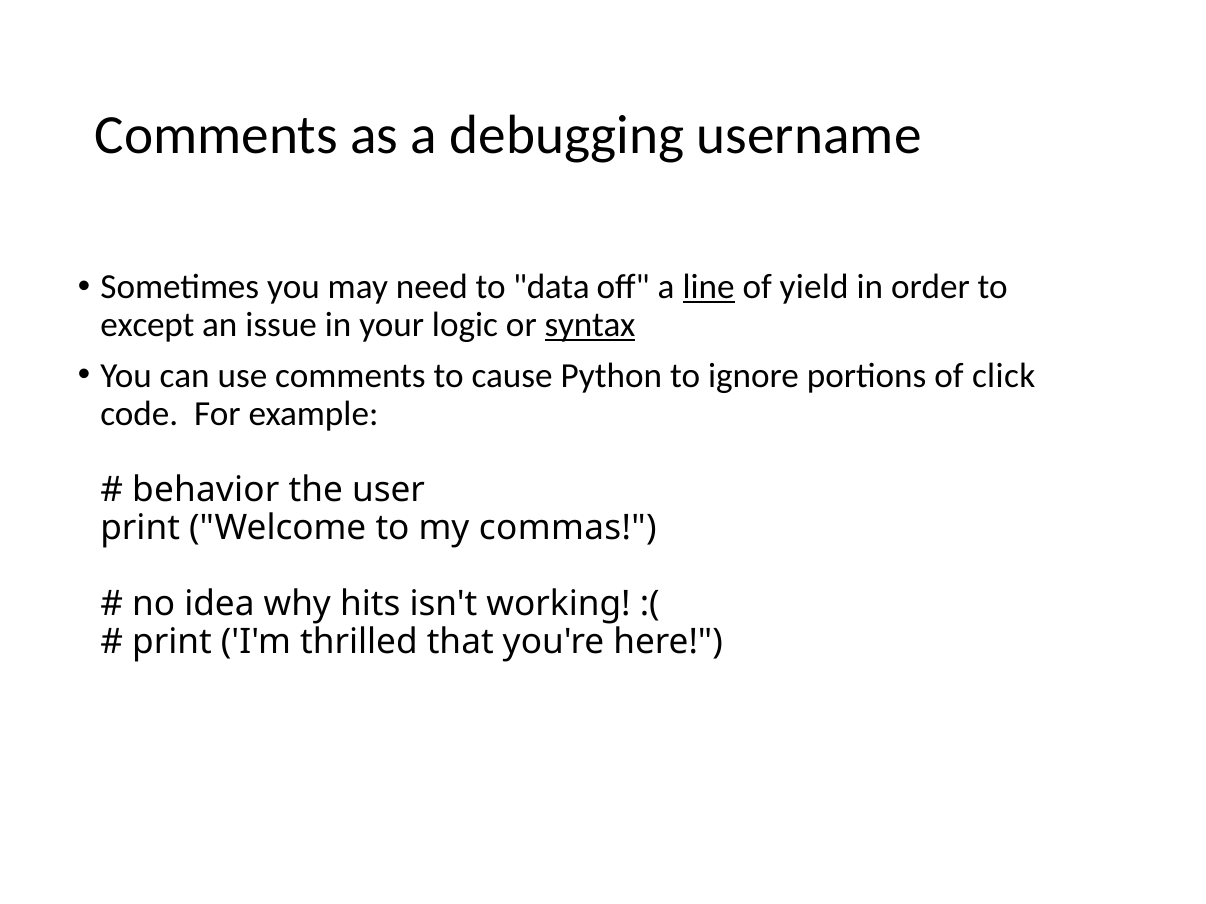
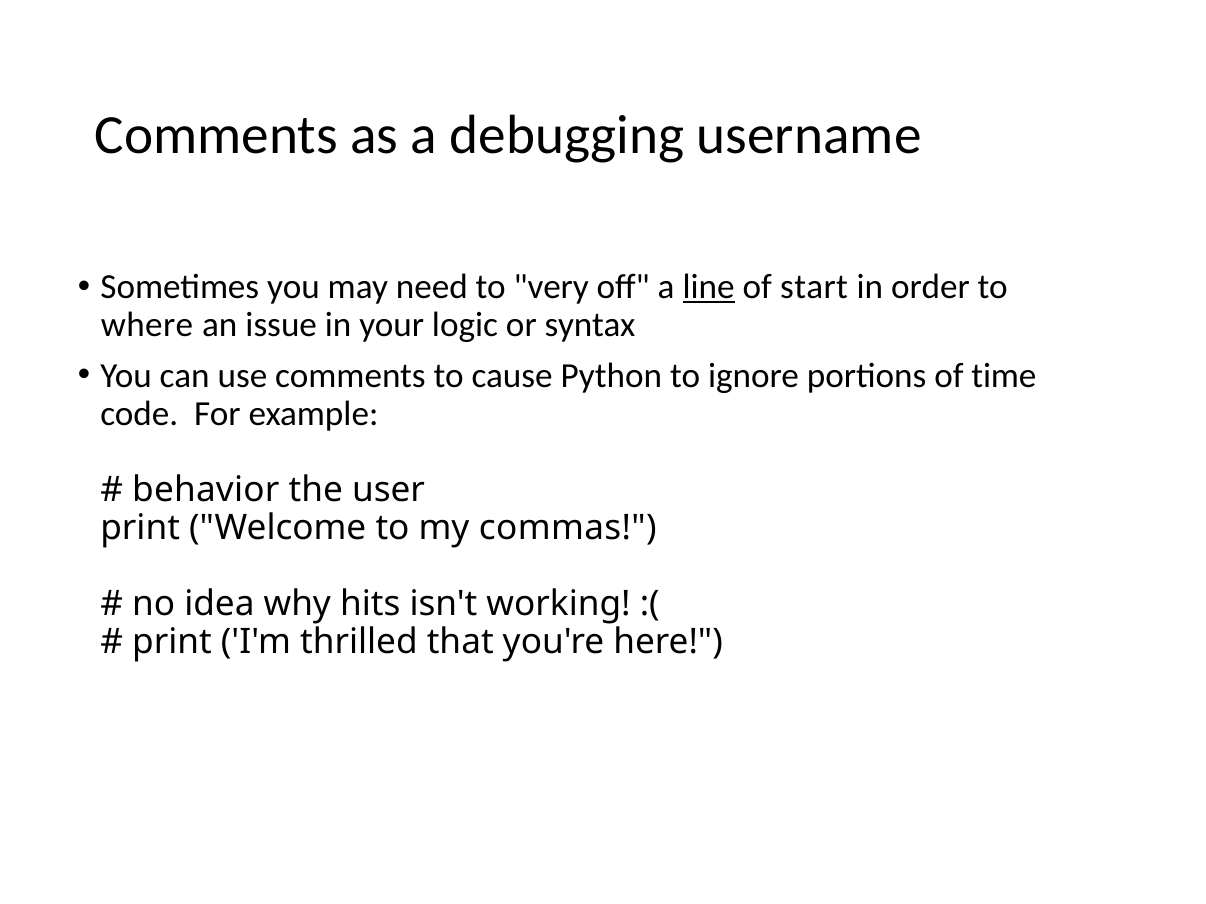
data: data -> very
yield: yield -> start
except: except -> where
syntax underline: present -> none
click: click -> time
